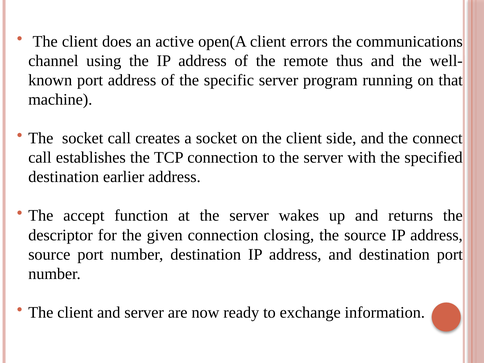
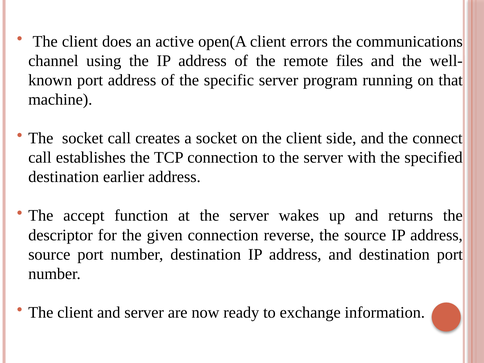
thus: thus -> files
closing: closing -> reverse
